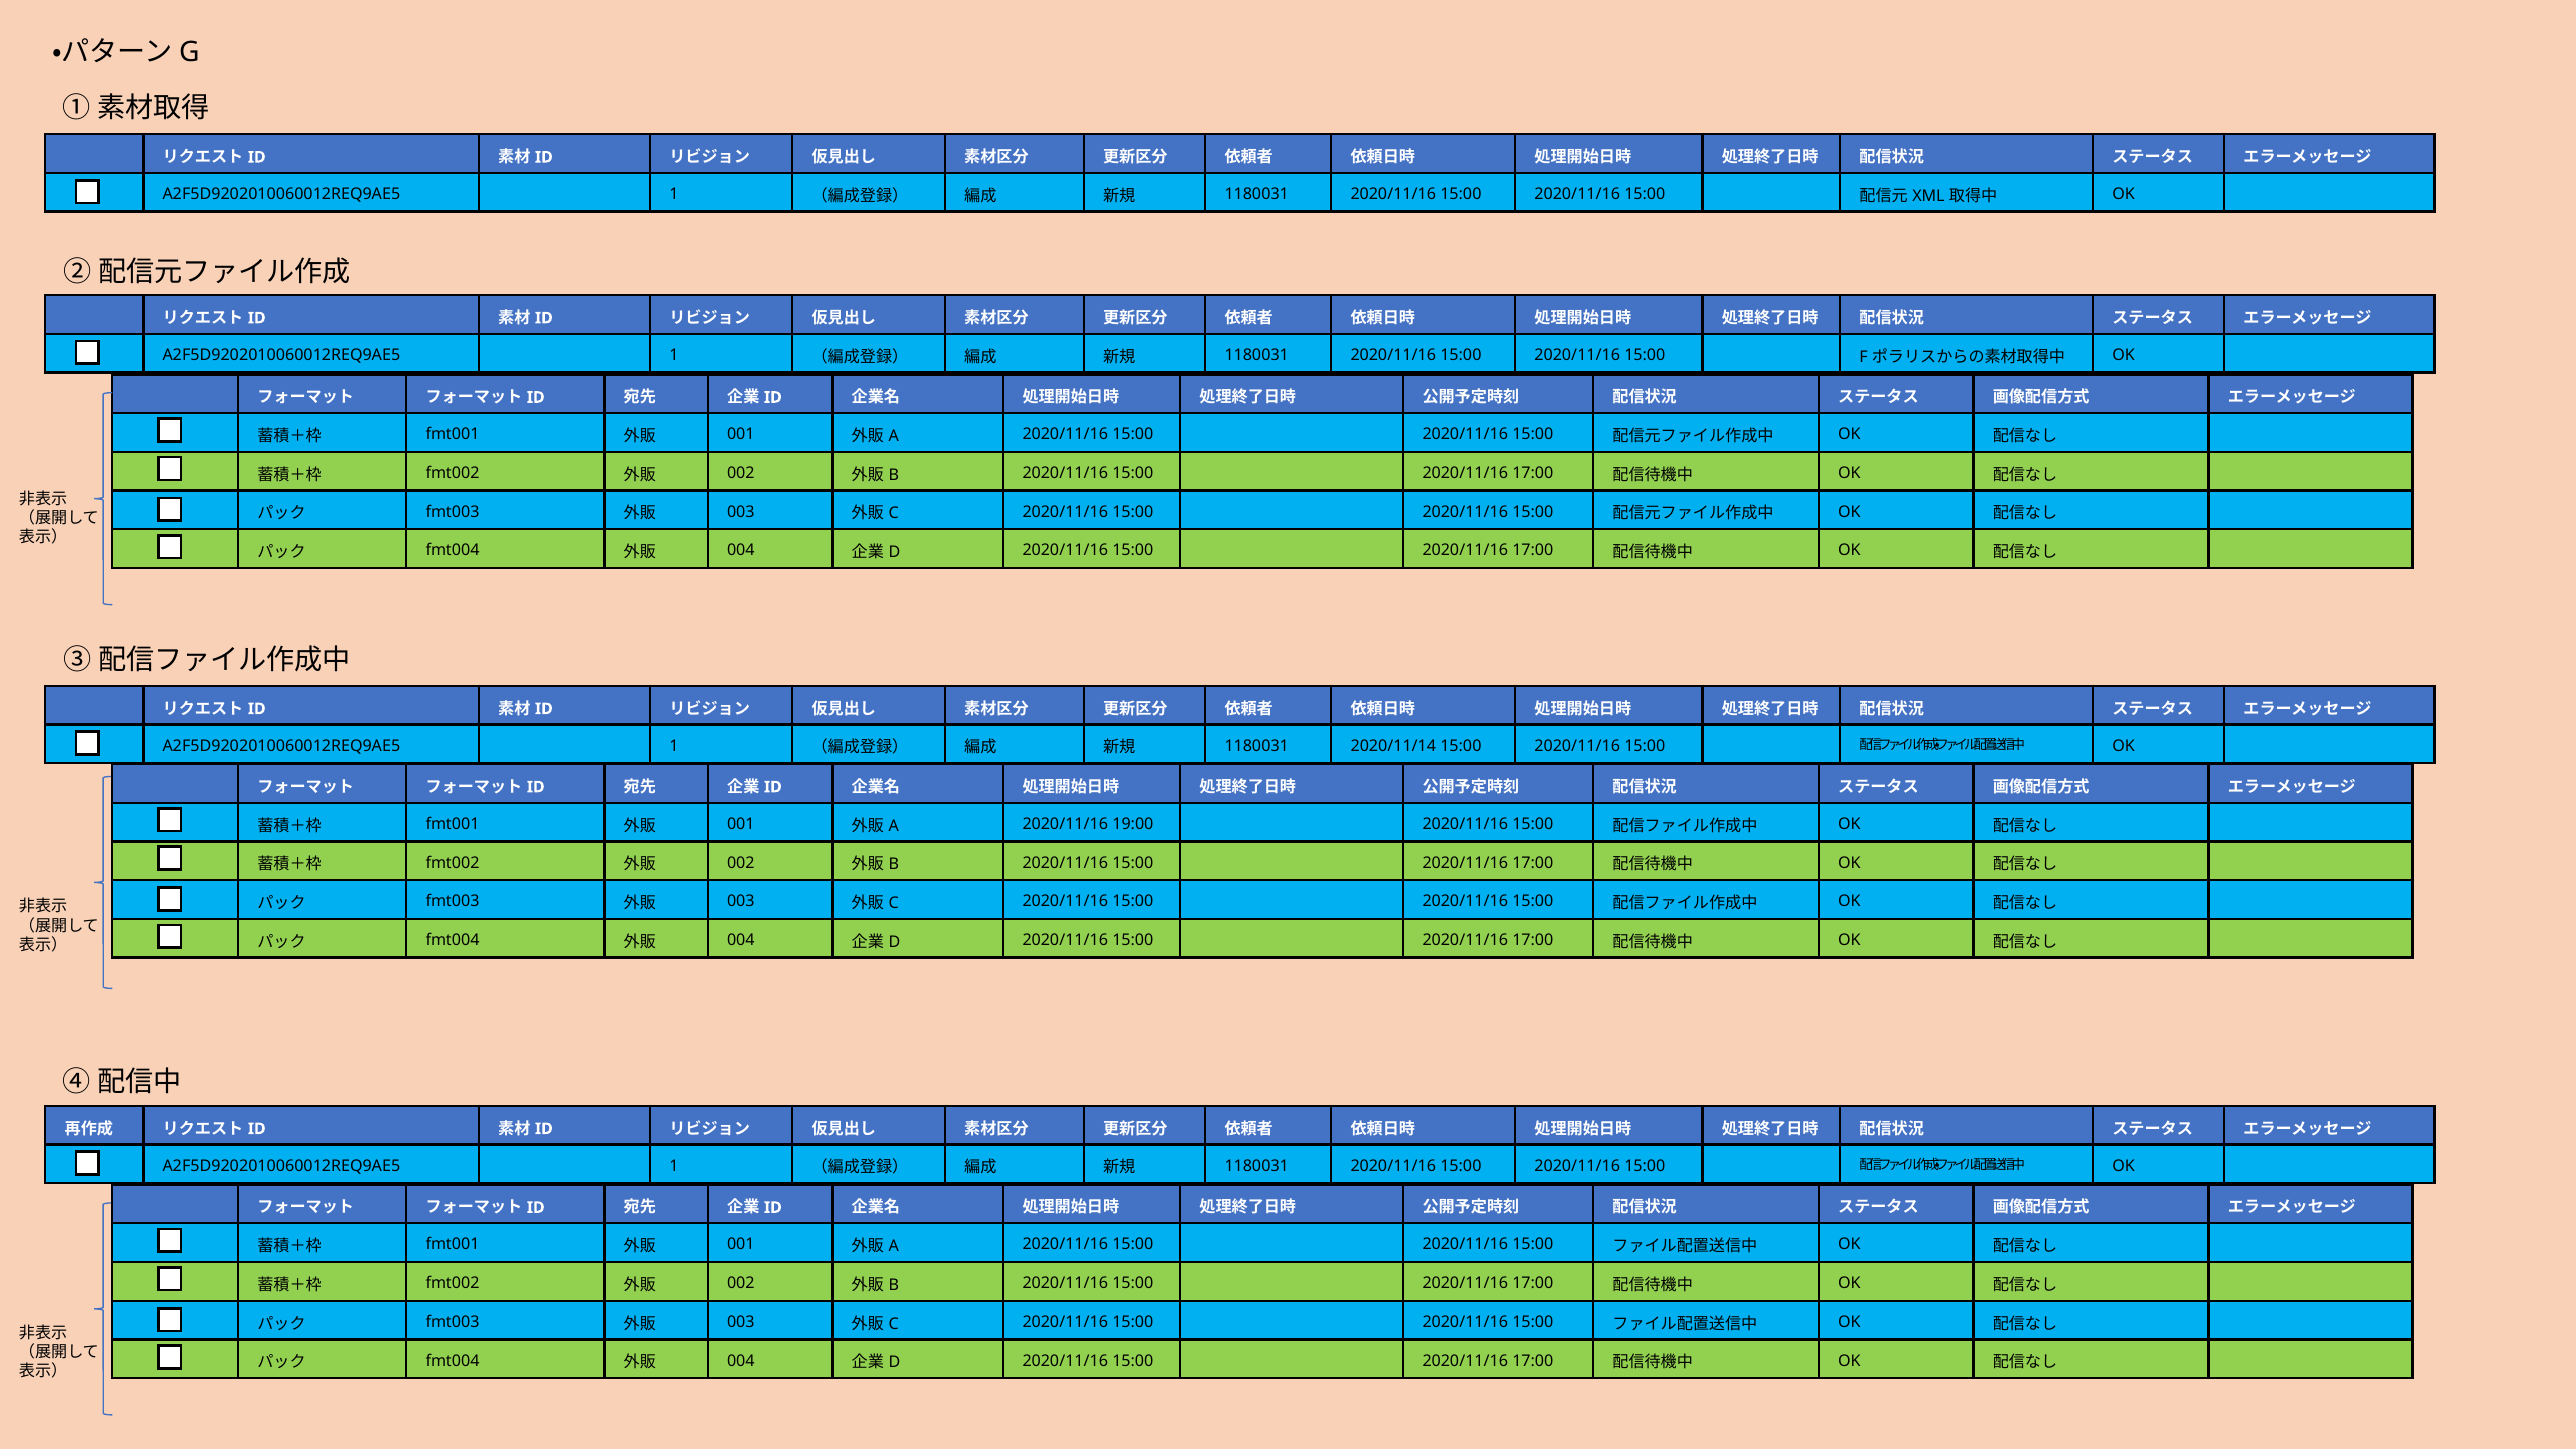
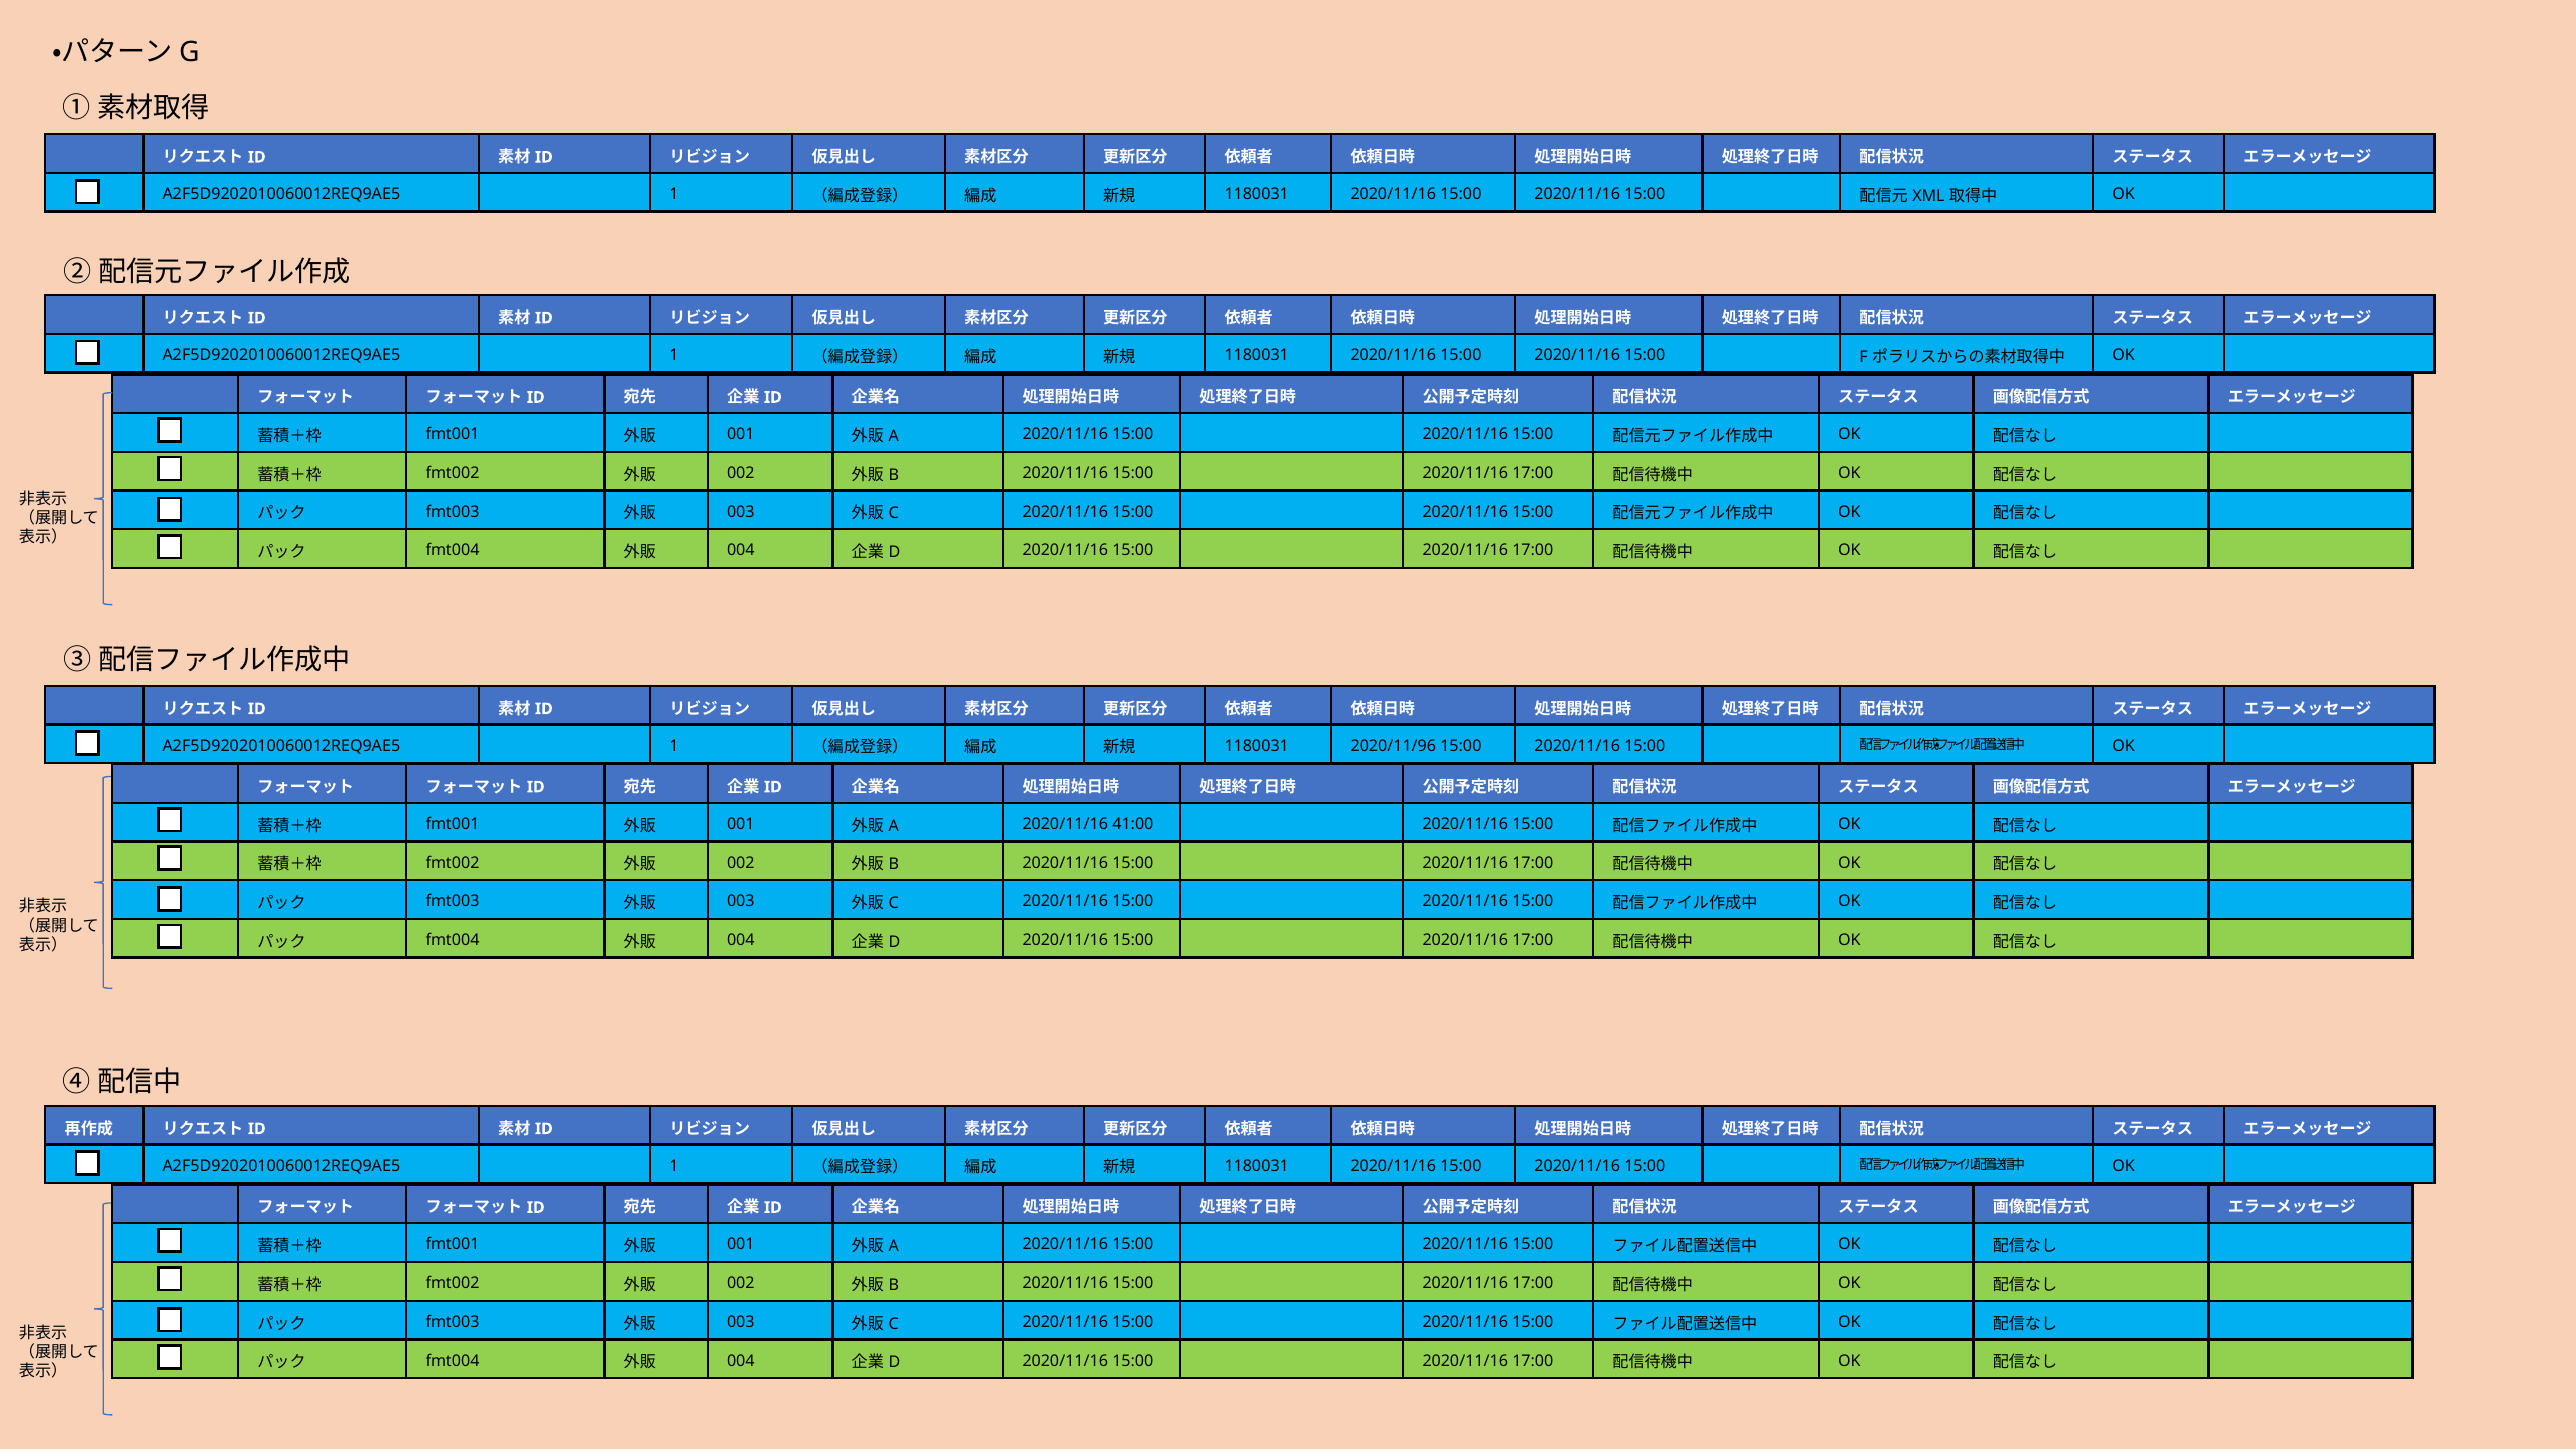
2020/11/14: 2020/11/14 -> 2020/11/96
19:00: 19:00 -> 41:00
